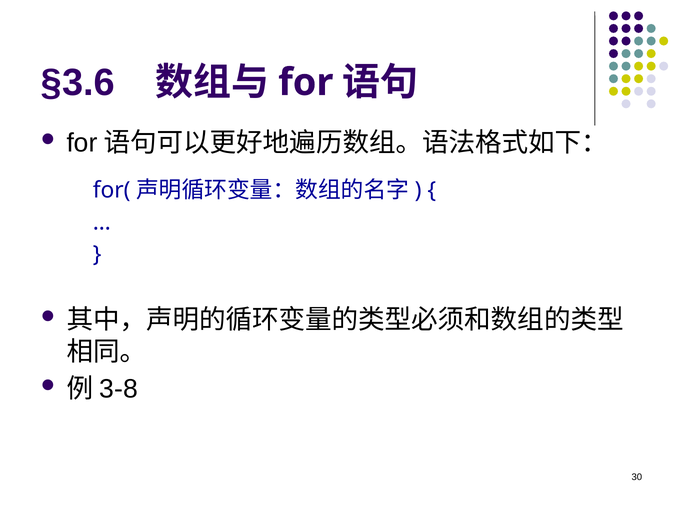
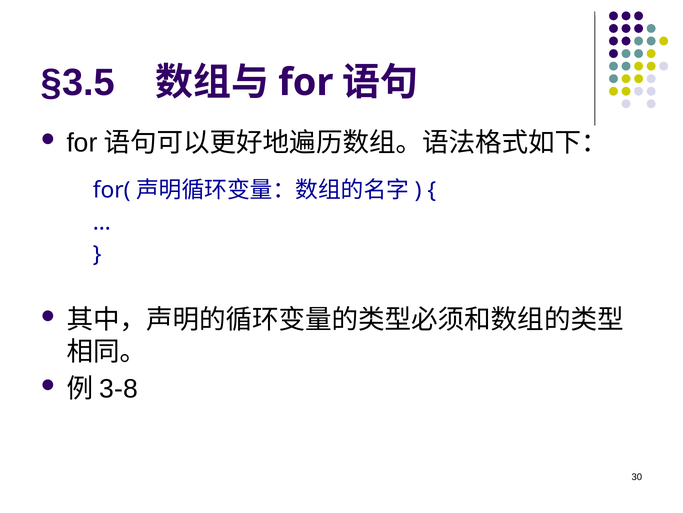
§3.6: §3.6 -> §3.5
